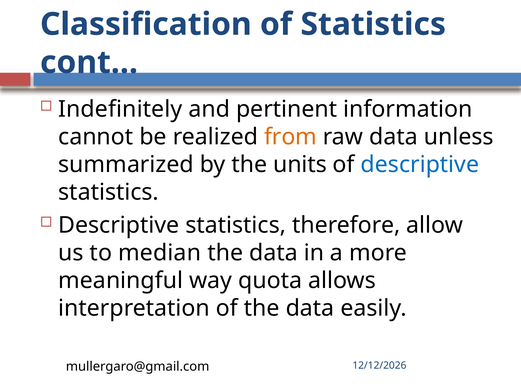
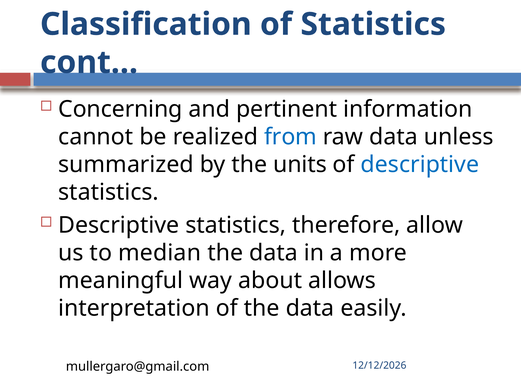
Indefinitely: Indefinitely -> Concerning
from colour: orange -> blue
quota: quota -> about
